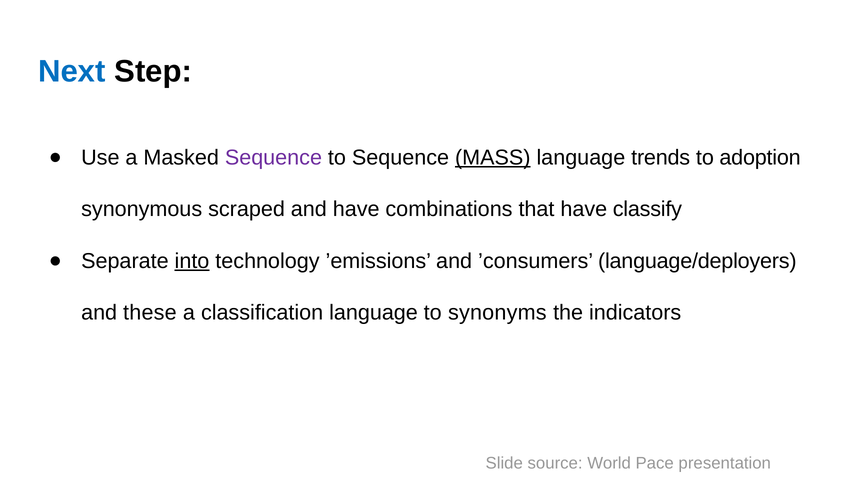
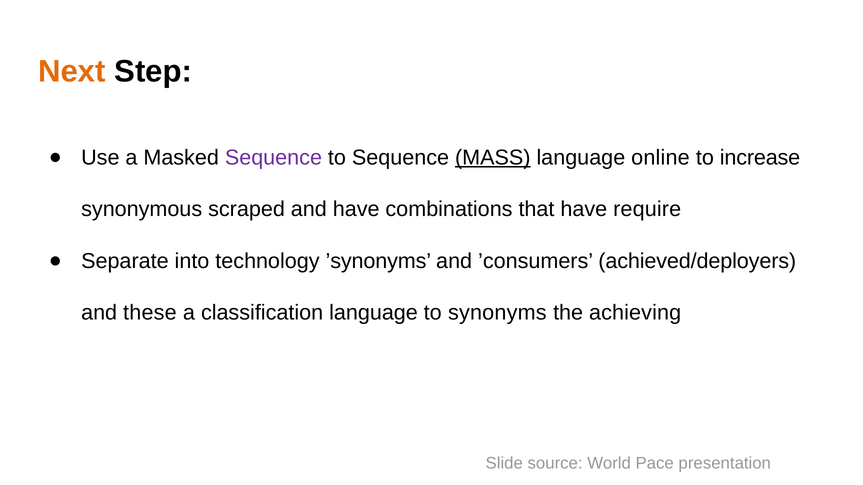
Next colour: blue -> orange
trends: trends -> online
adoption: adoption -> increase
classify: classify -> require
into underline: present -> none
’emissions: ’emissions -> ’synonyms
language/deployers: language/deployers -> achieved/deployers
indicators: indicators -> achieving
